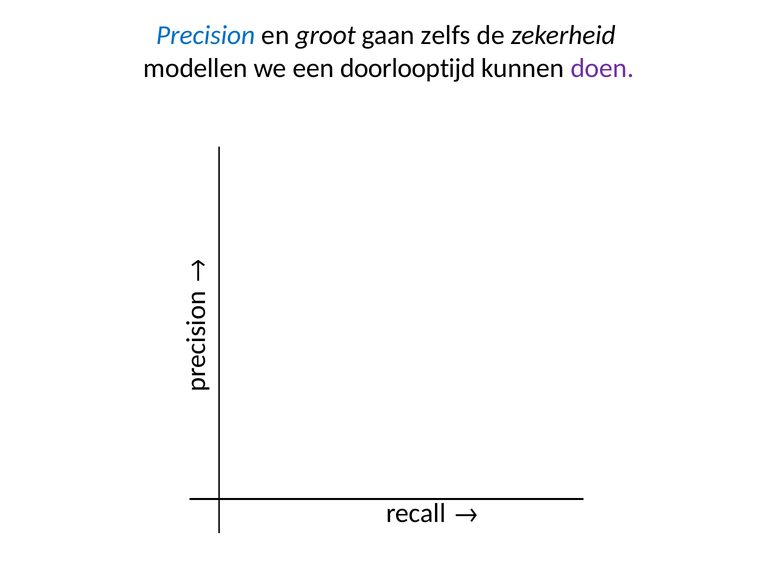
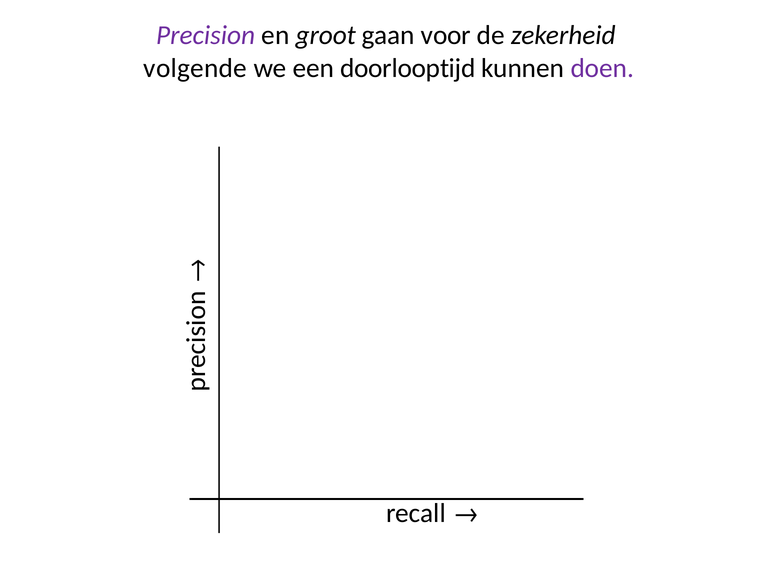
Precision colour: blue -> purple
zelfs: zelfs -> voor
modellen: modellen -> volgende
